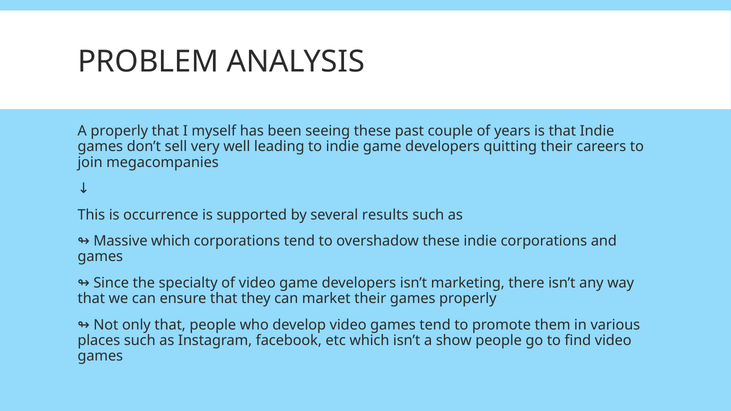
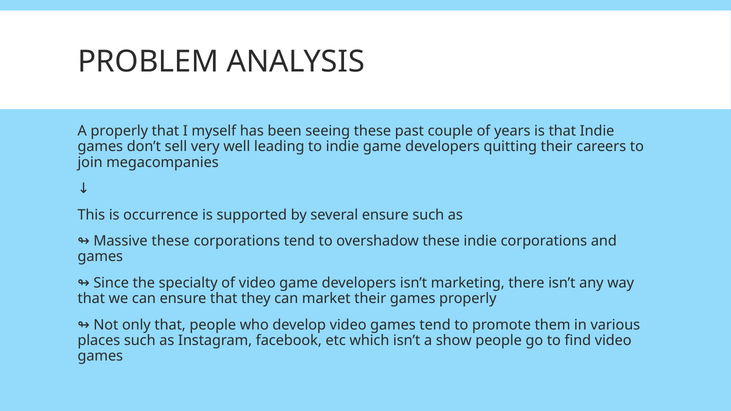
several results: results -> ensure
Massive which: which -> these
